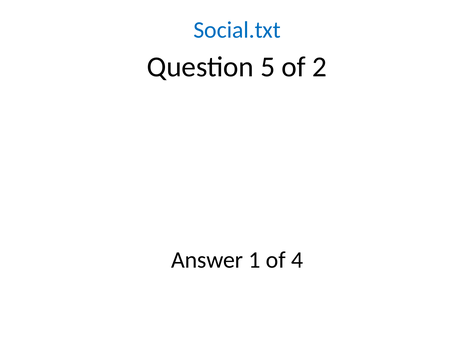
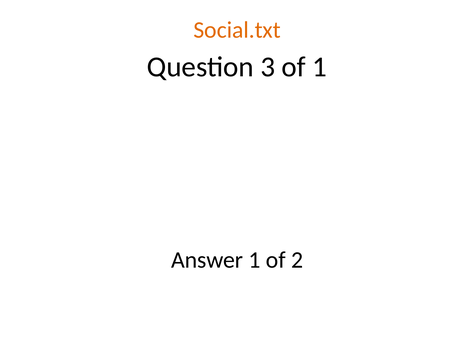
Social.txt colour: blue -> orange
5: 5 -> 3
of 2: 2 -> 1
4: 4 -> 2
